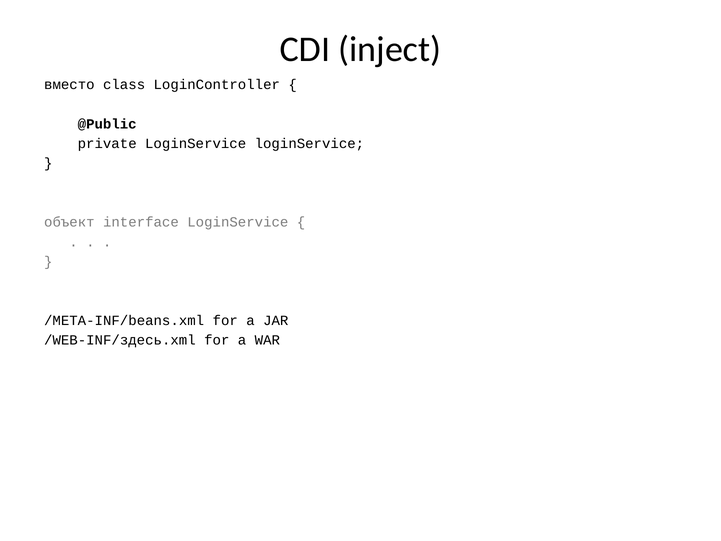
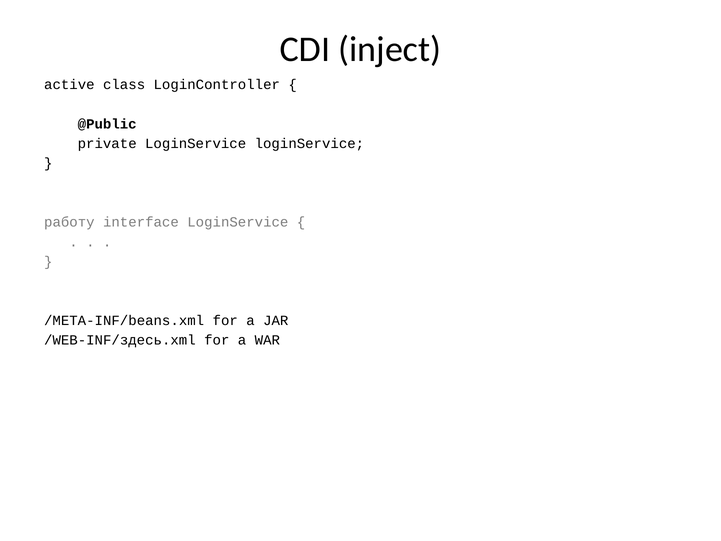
вместо: вместо -> active
объект: объект -> работу
